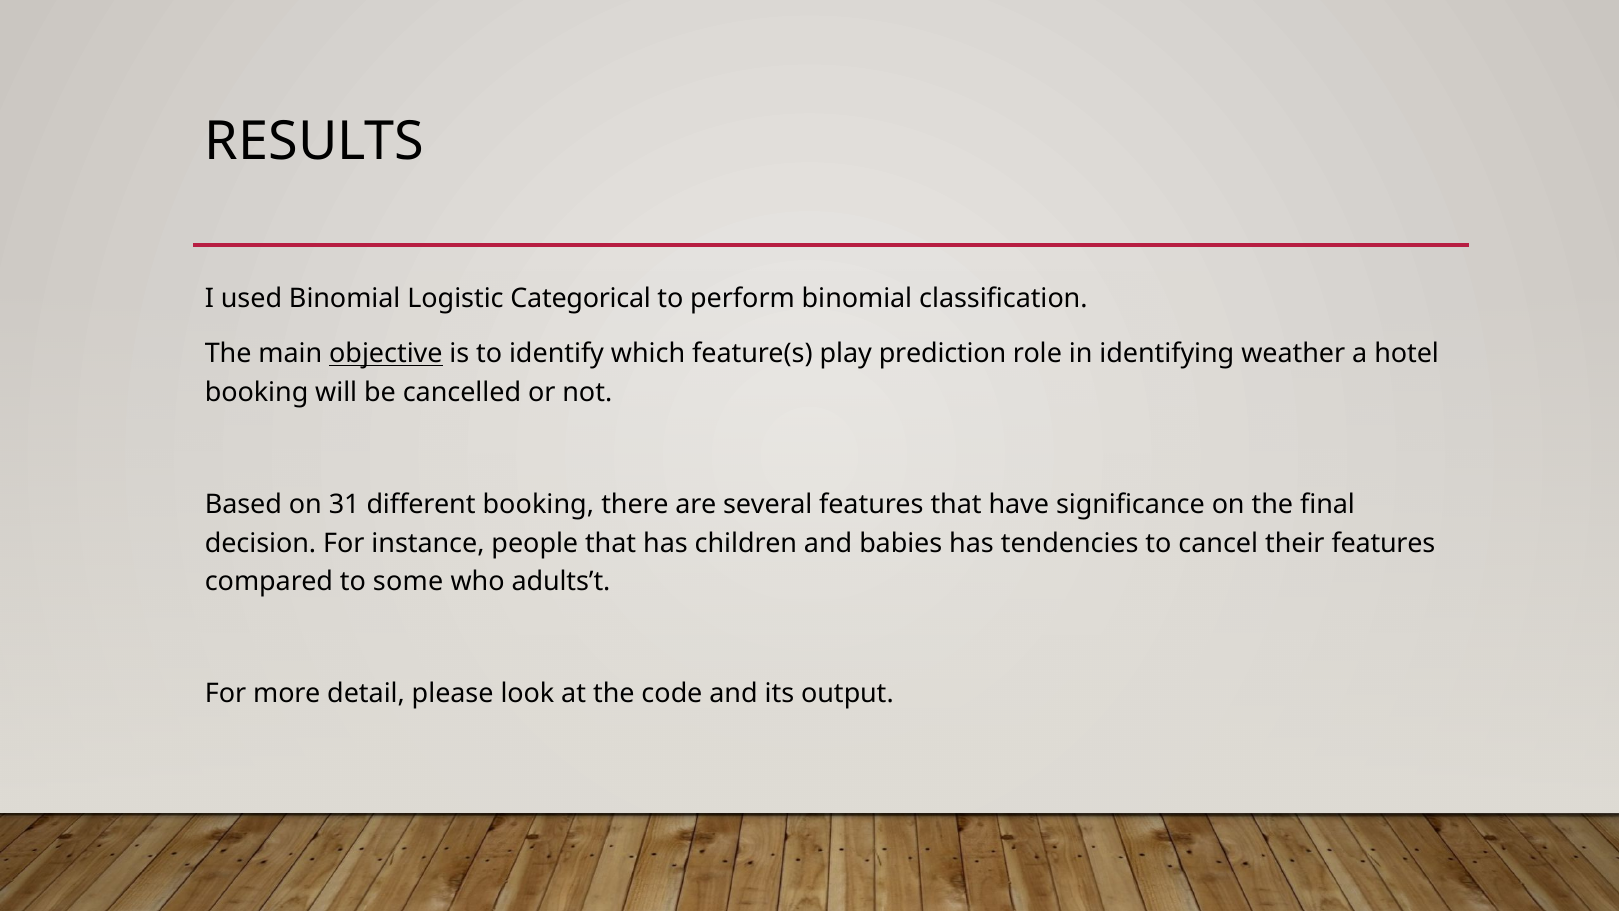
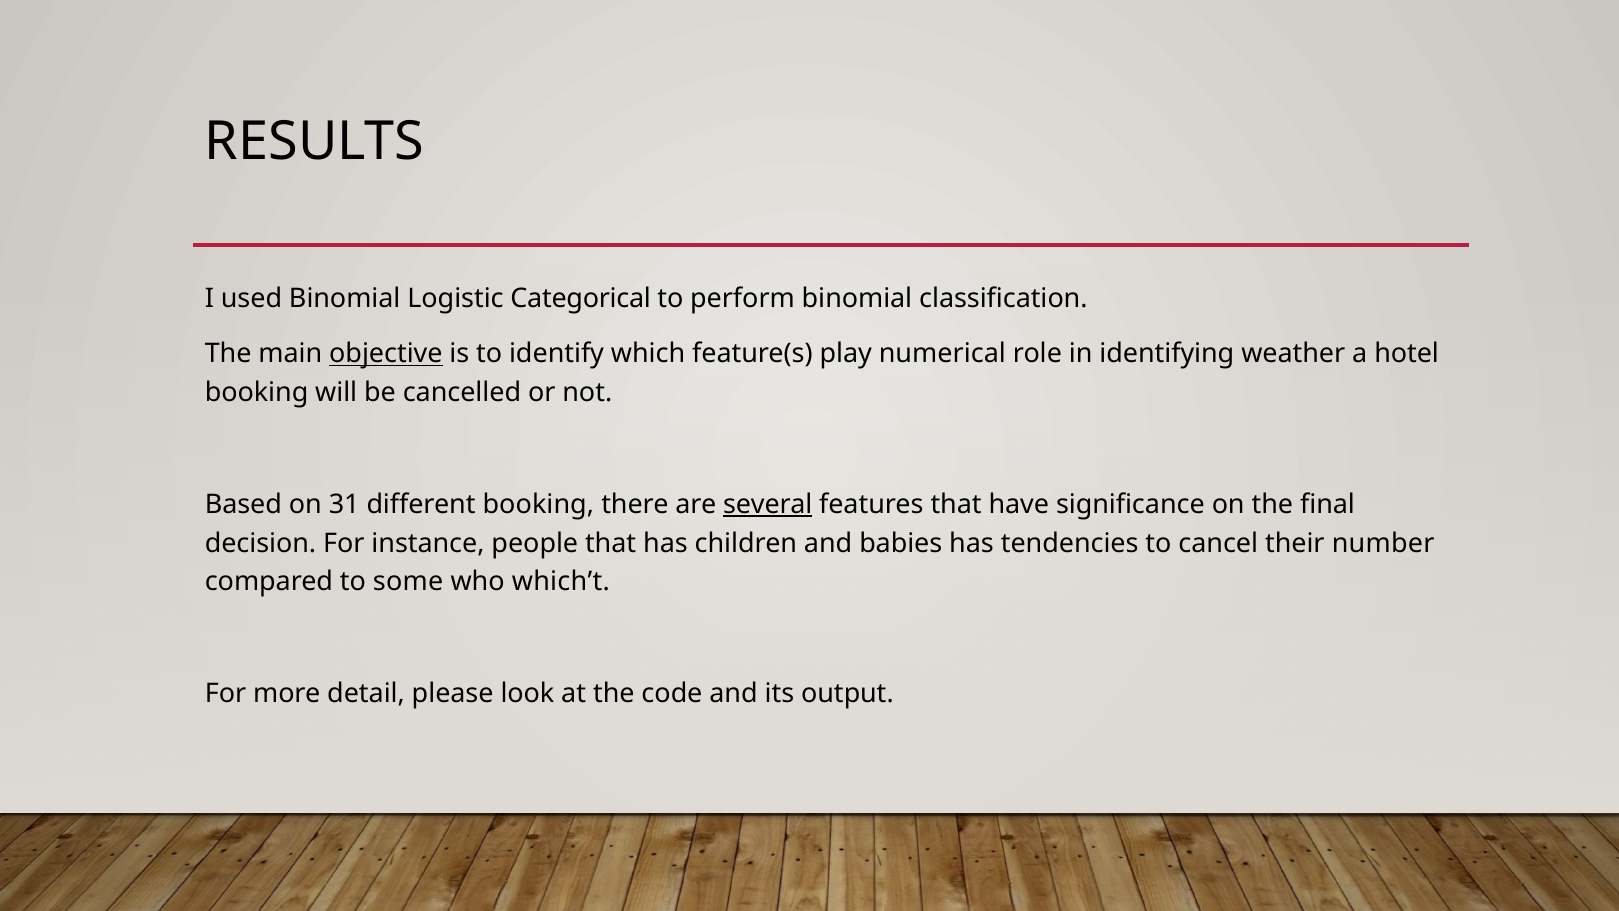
prediction: prediction -> numerical
several underline: none -> present
their features: features -> number
adults’t: adults’t -> which’t
